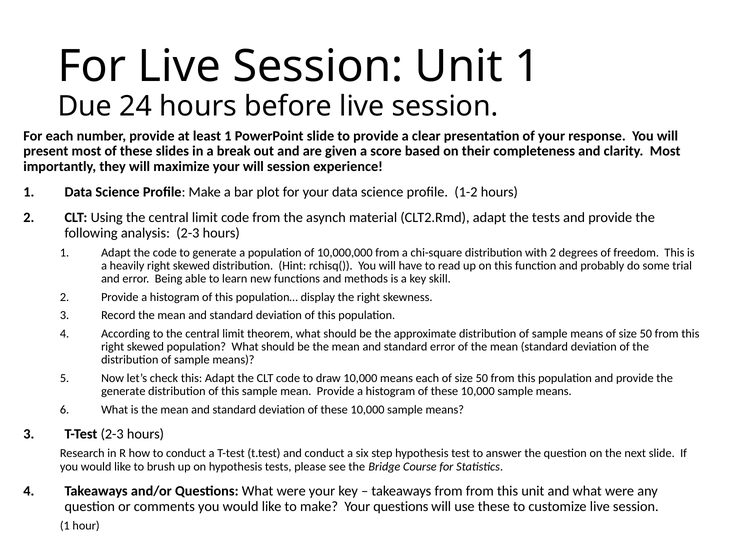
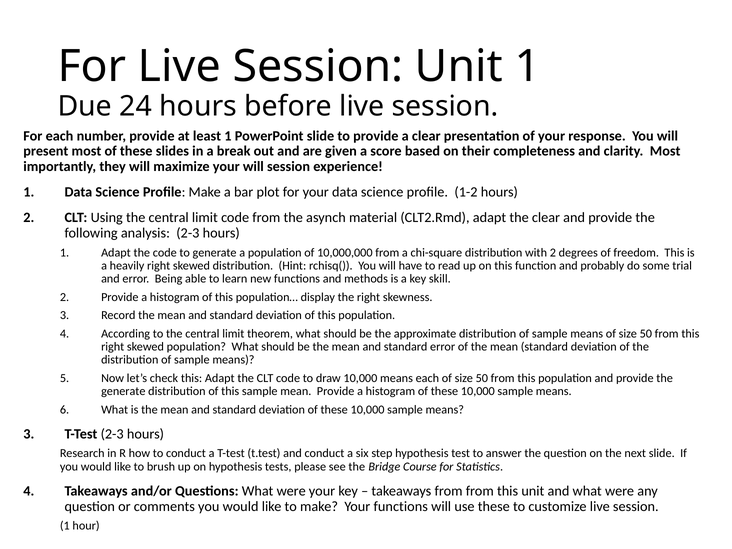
the tests: tests -> clear
Your questions: questions -> functions
